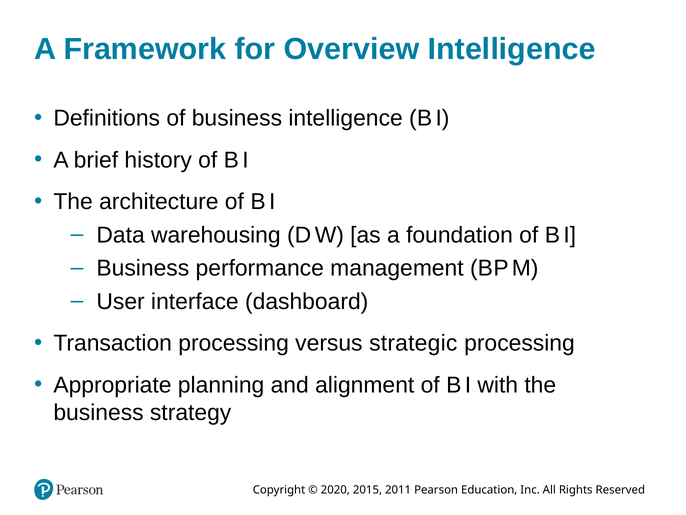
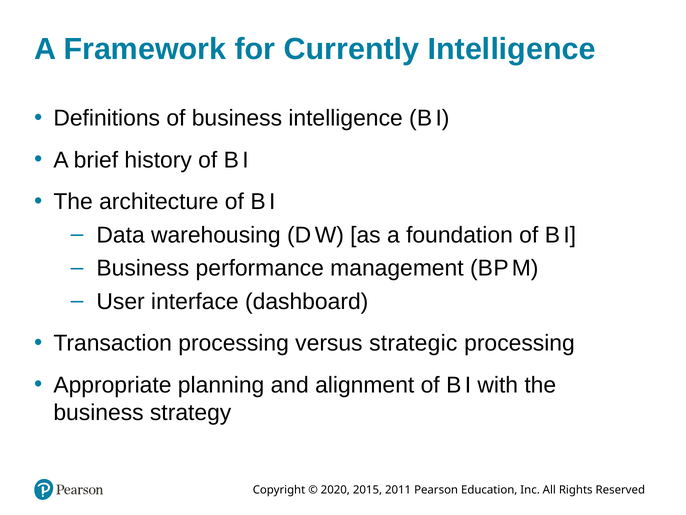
Overview: Overview -> Currently
